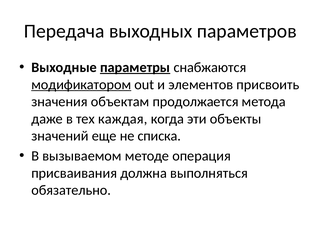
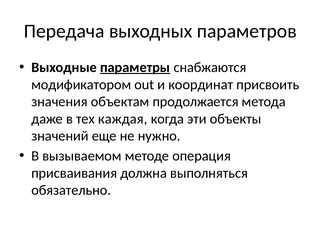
модификатором underline: present -> none
элементов: элементов -> координат
списка: списка -> нужно
